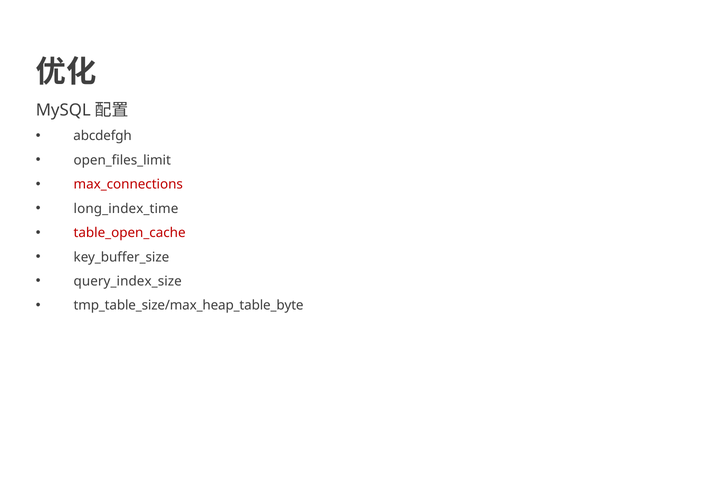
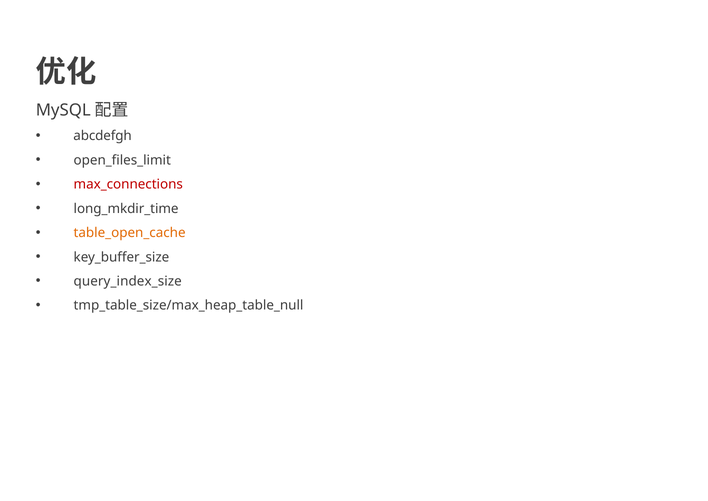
long_index_time: long_index_time -> long_mkdir_time
table_open_cache colour: red -> orange
tmp_table_size/max_heap_table_byte: tmp_table_size/max_heap_table_byte -> tmp_table_size/max_heap_table_null
